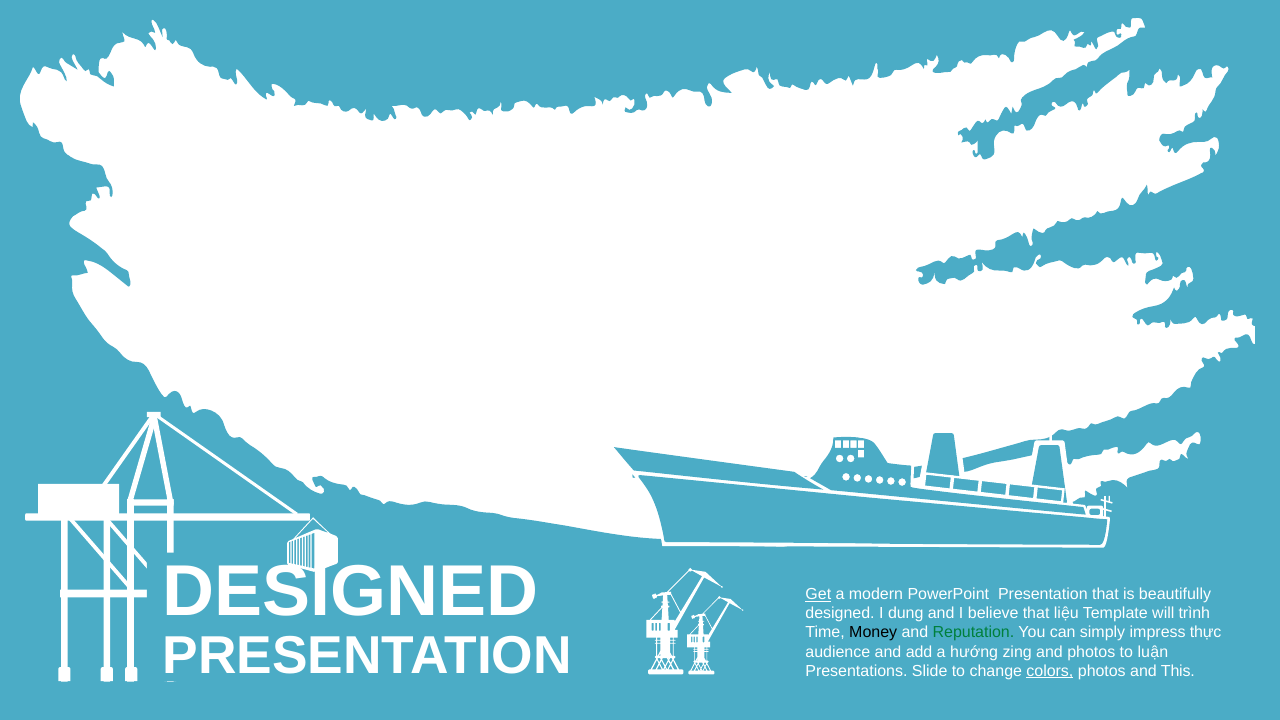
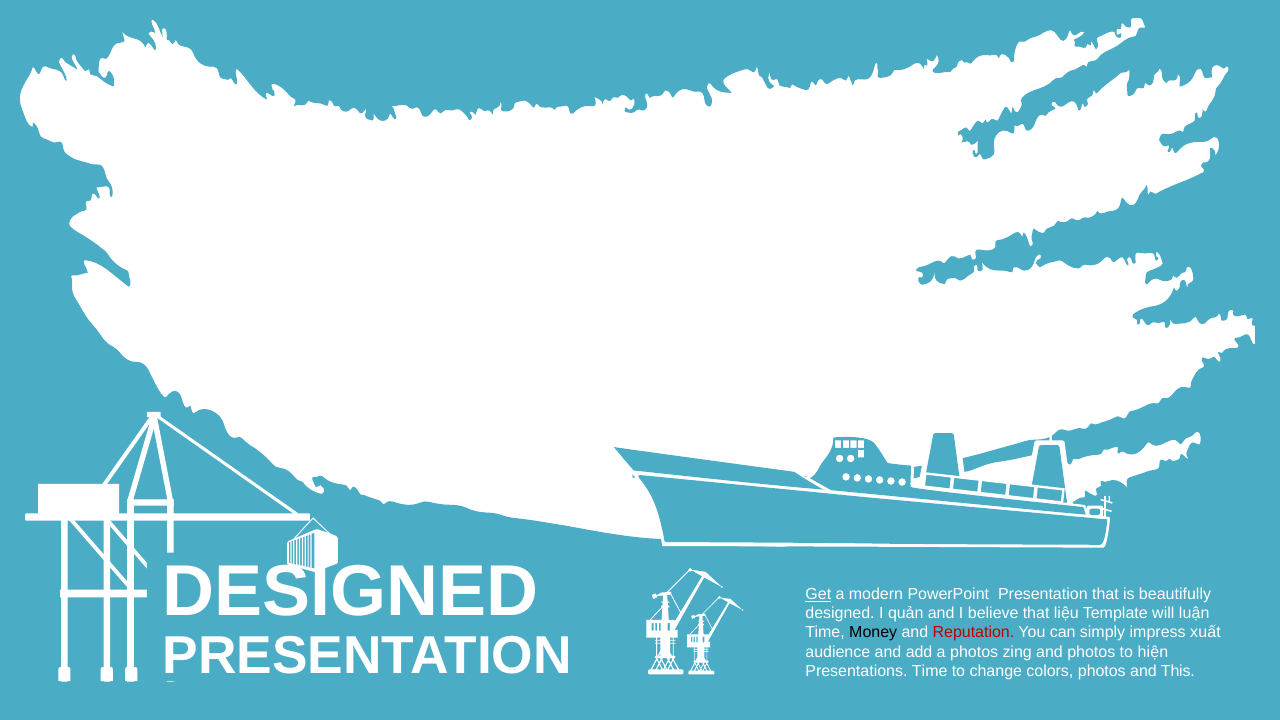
dung: dung -> quản
trình: trình -> luận
Reputation colour: green -> red
thực: thực -> xuất
a hướng: hướng -> photos
luận: luận -> hiện
Presentations Slide: Slide -> Time
colors underline: present -> none
